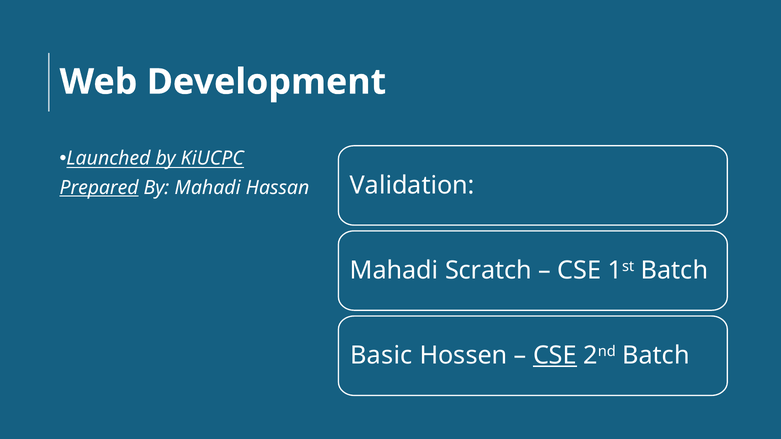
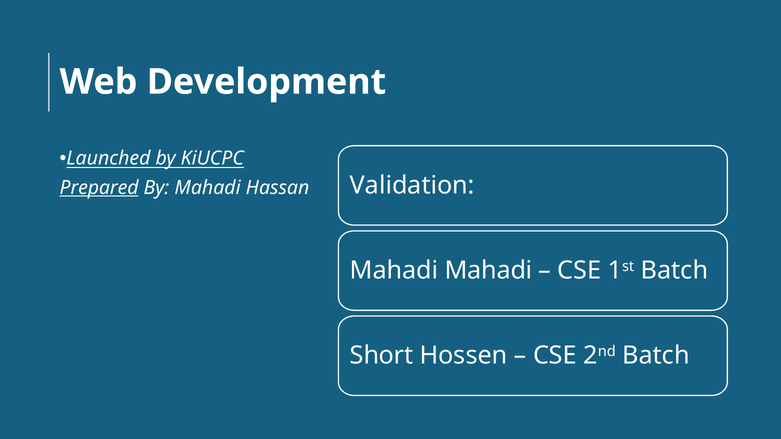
Mahadi Scratch: Scratch -> Mahadi
Basic: Basic -> Short
CSE at (555, 356) underline: present -> none
